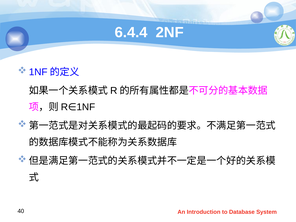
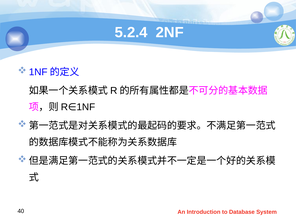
6.4.4: 6.4.4 -> 5.2.4
